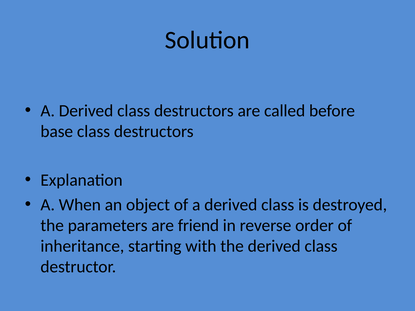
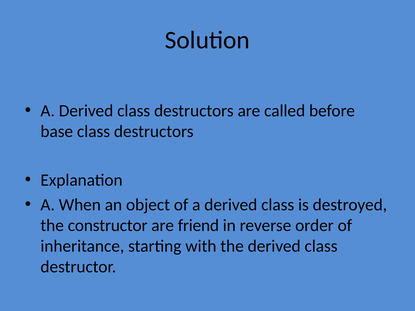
parameters: parameters -> constructor
